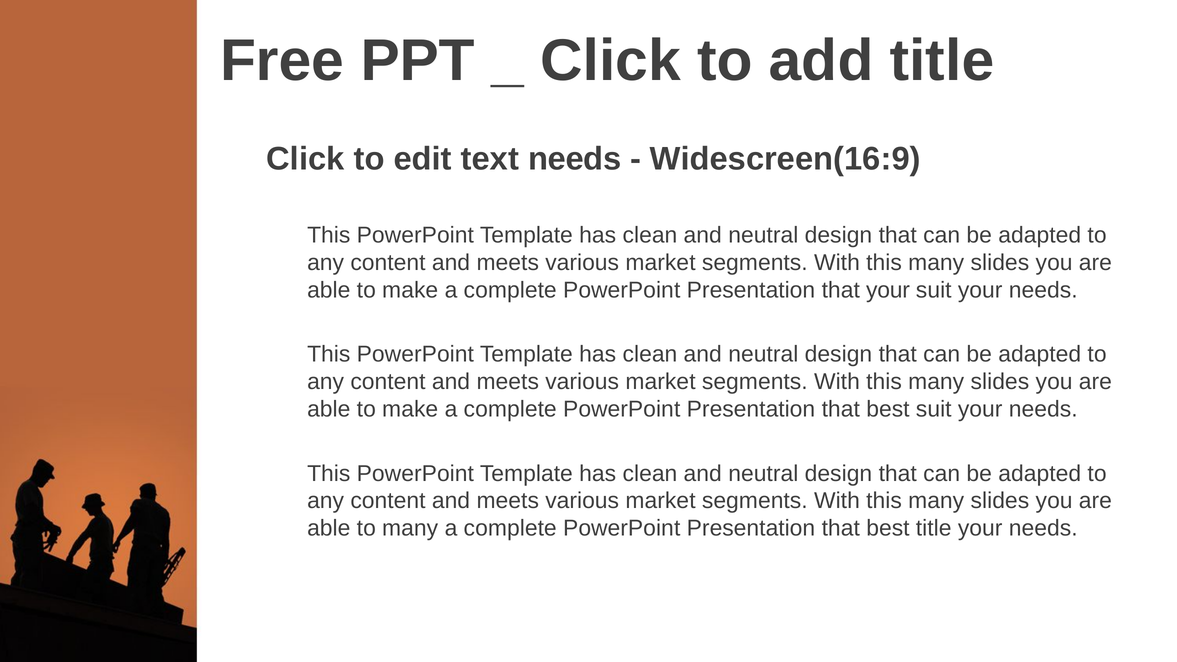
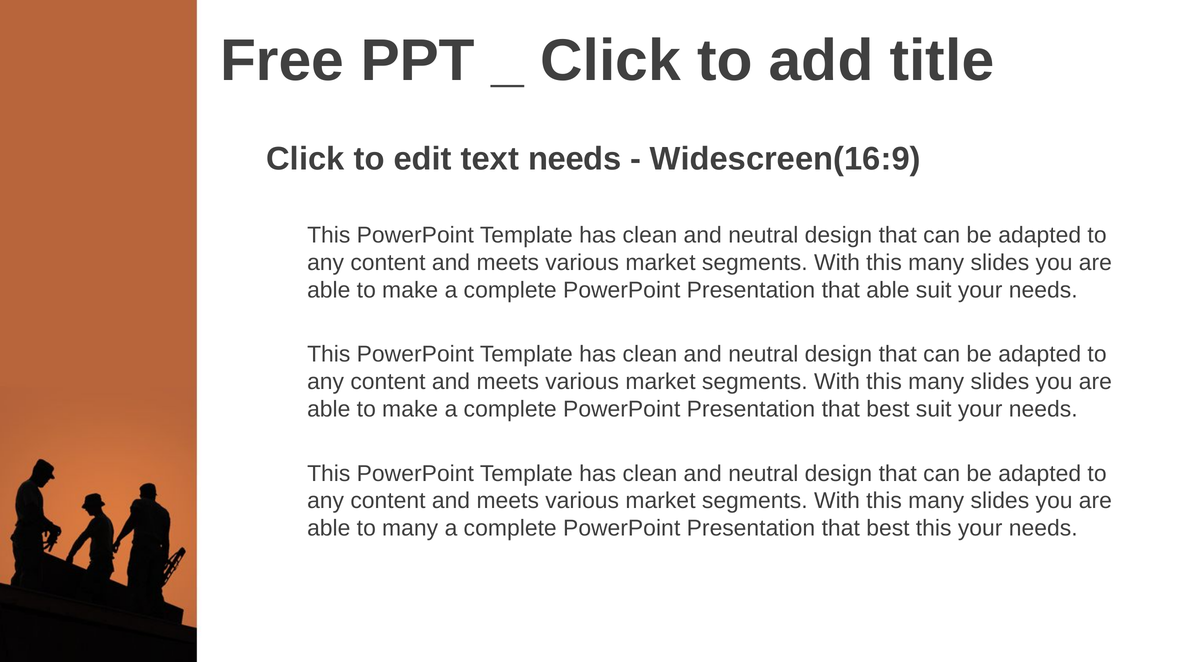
that your: your -> able
best title: title -> this
